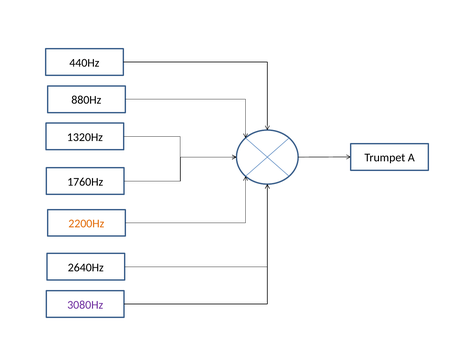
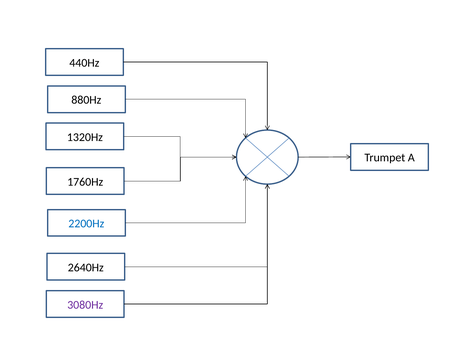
2200Hz colour: orange -> blue
